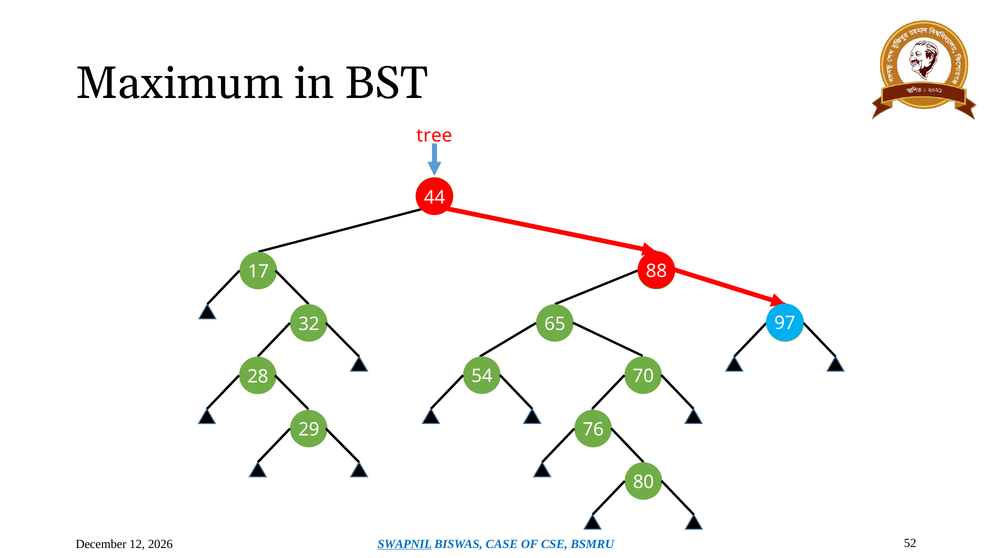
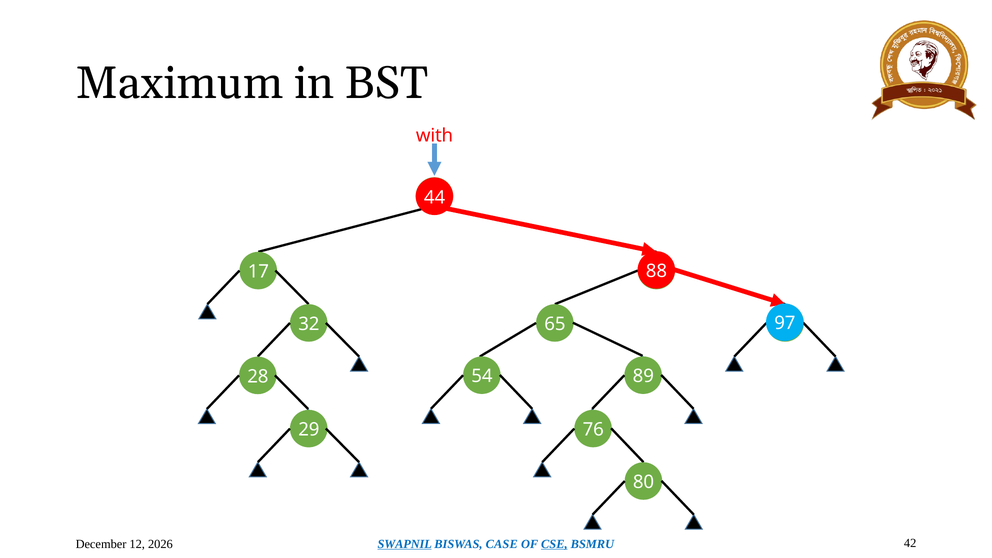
tree: tree -> with
70: 70 -> 89
CSE underline: none -> present
52: 52 -> 42
